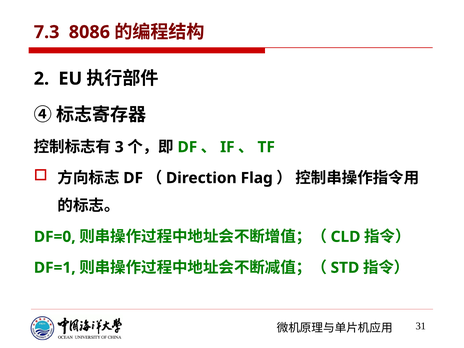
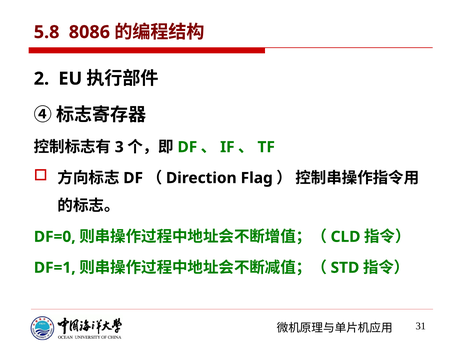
7.3: 7.3 -> 5.8
